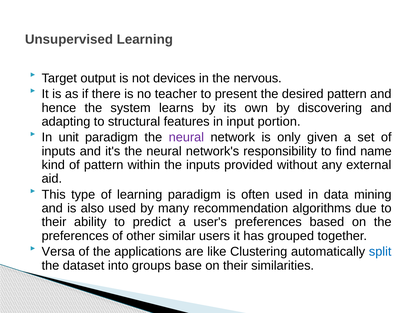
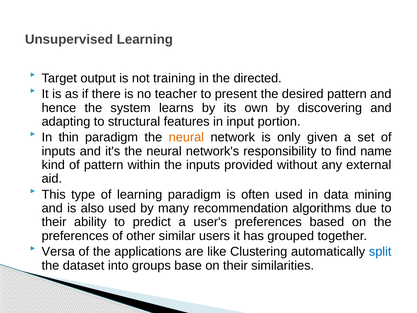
devices: devices -> training
nervous: nervous -> directed
unit: unit -> thin
neural at (186, 137) colour: purple -> orange
